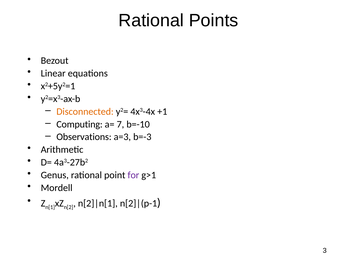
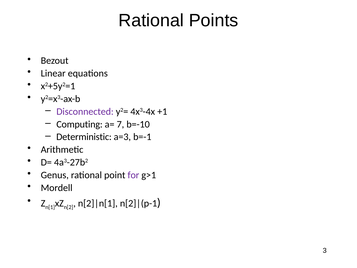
Disconnected colour: orange -> purple
Observations: Observations -> Deterministic
b=-3: b=-3 -> b=-1
